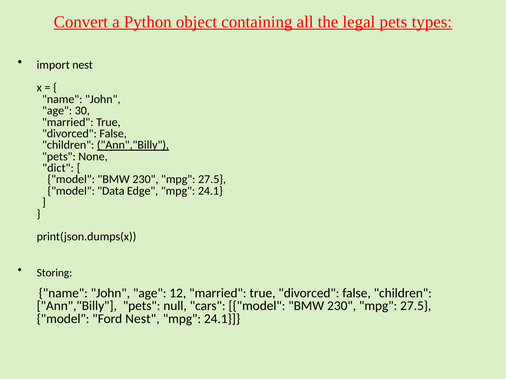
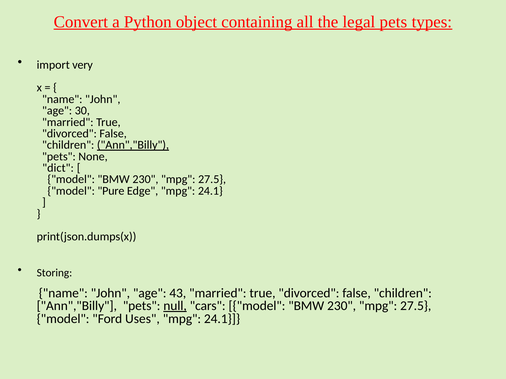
import nest: nest -> very
Data: Data -> Pure
12: 12 -> 43
null underline: none -> present
Ford Nest: Nest -> Uses
